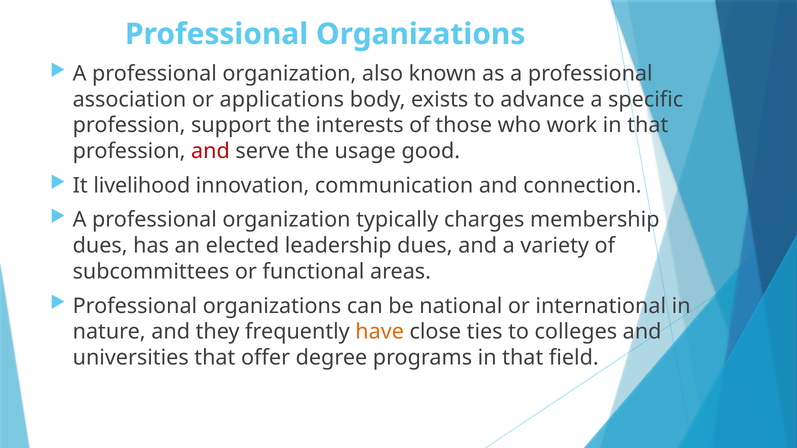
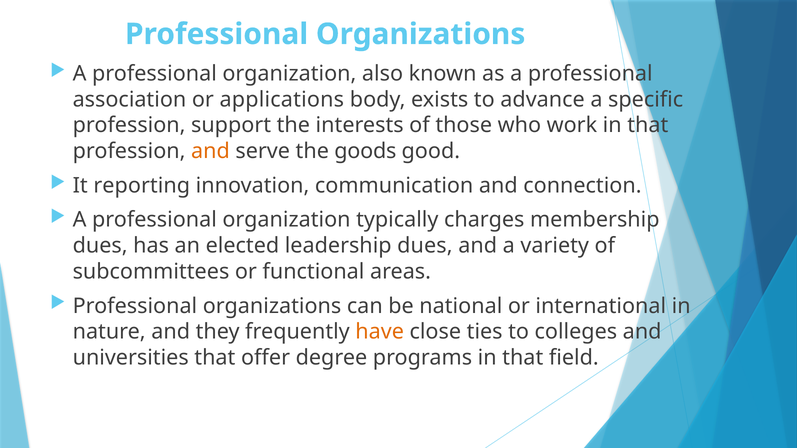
and at (210, 151) colour: red -> orange
usage: usage -> goods
livelihood: livelihood -> reporting
